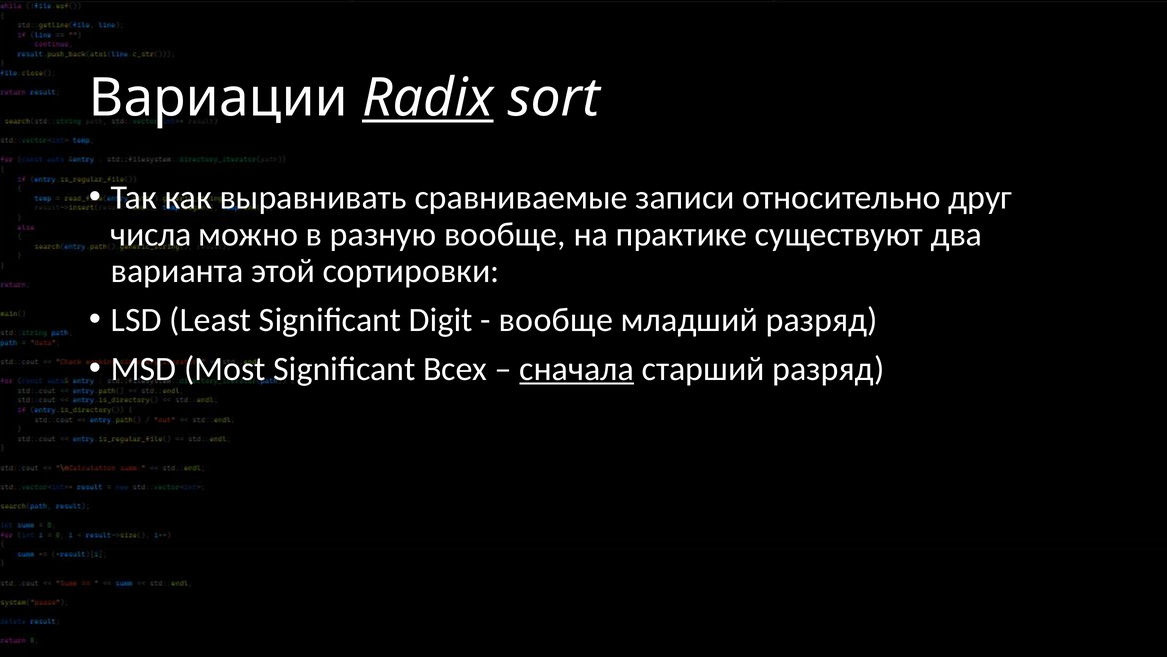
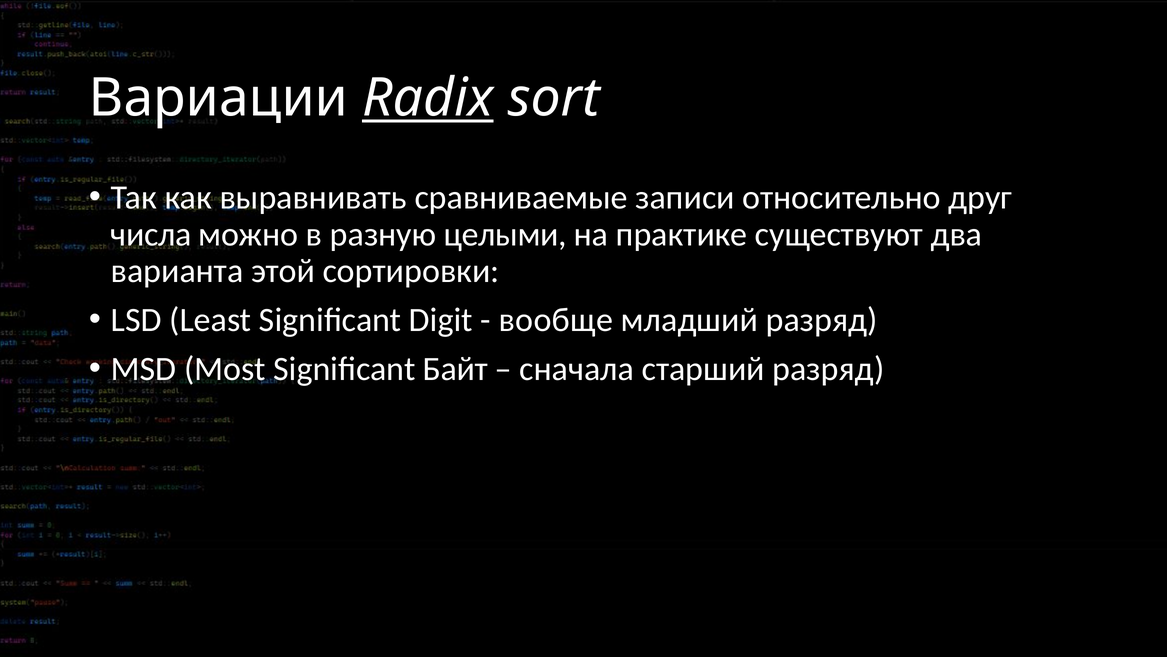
разную вообще: вообще -> целыми
Всех: Всех -> Байт
сначала underline: present -> none
